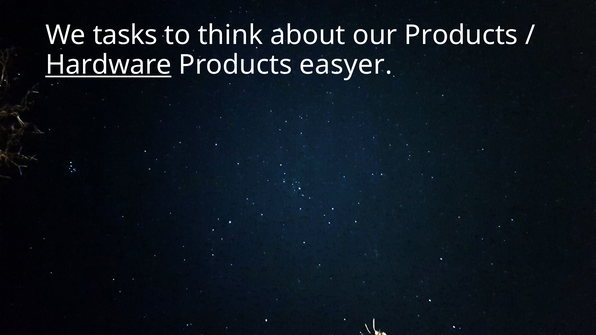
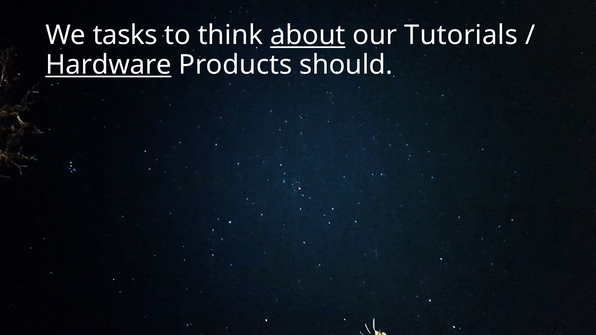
about underline: none -> present
our Products: Products -> Tutorials
easyer: easyer -> should
